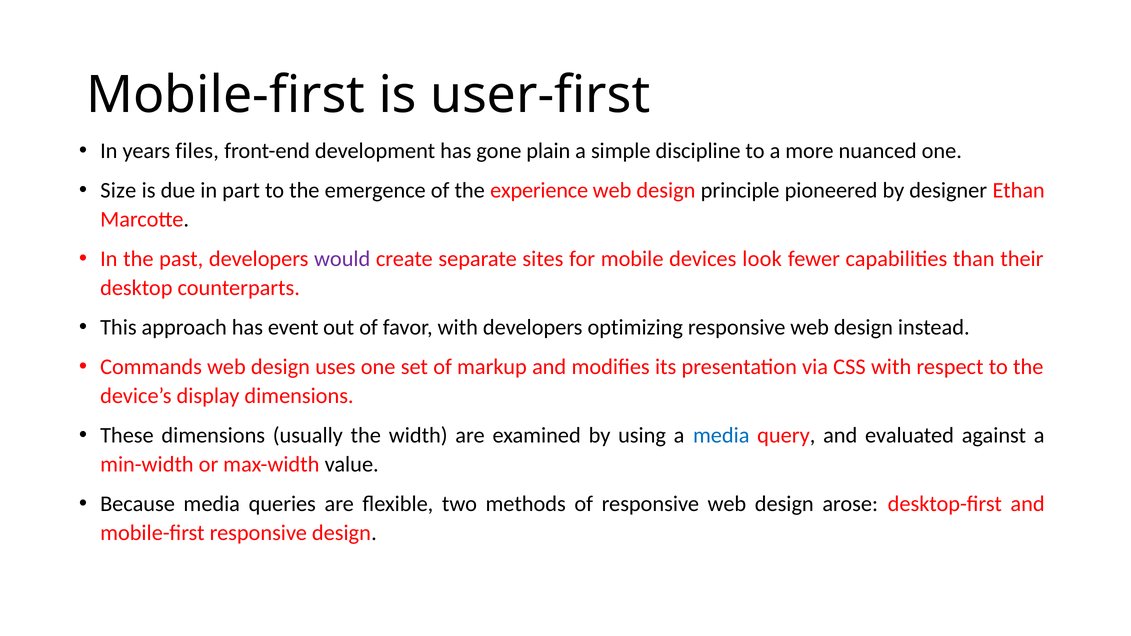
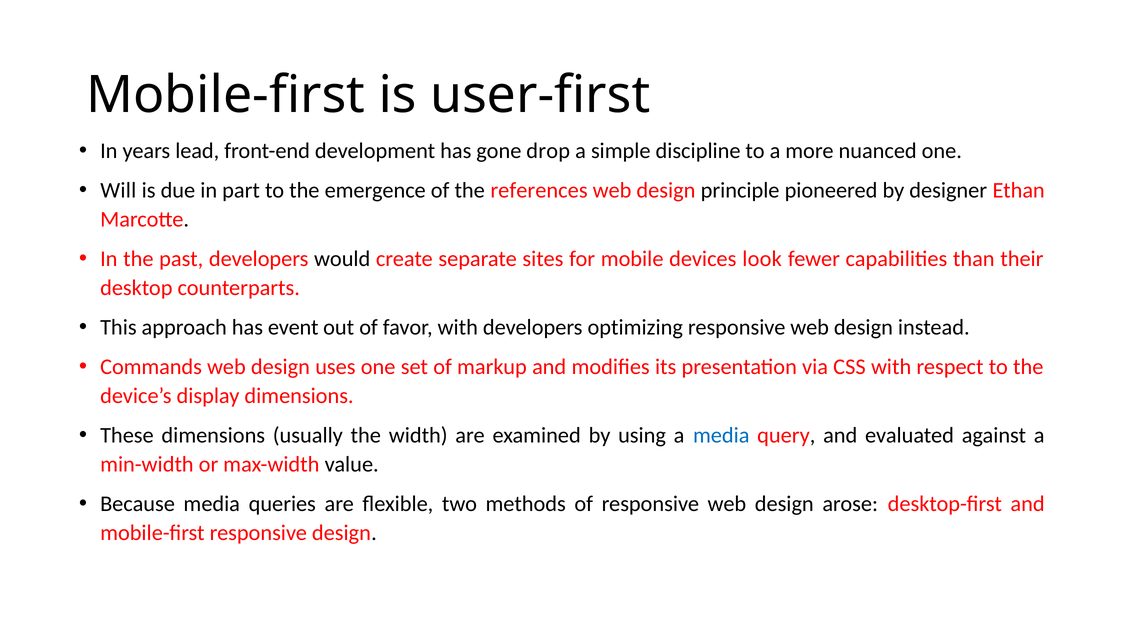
files: files -> lead
plain: plain -> drop
Size: Size -> Will
experience: experience -> references
would colour: purple -> black
